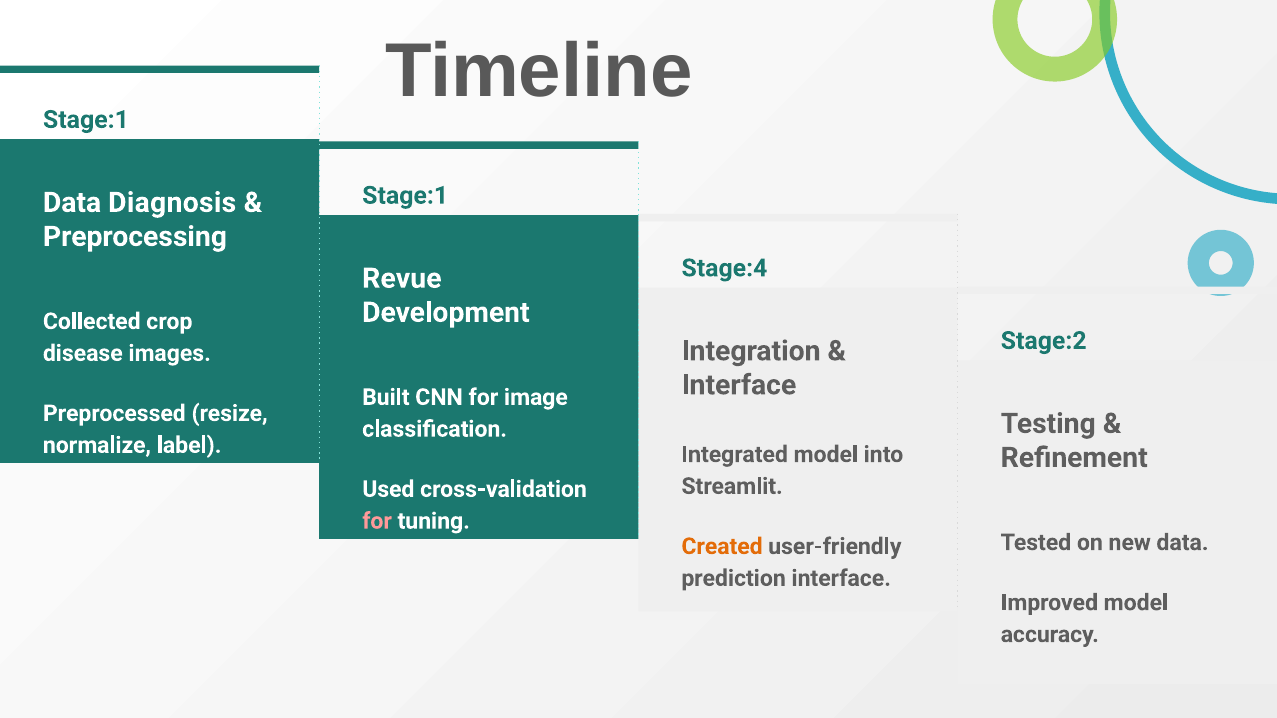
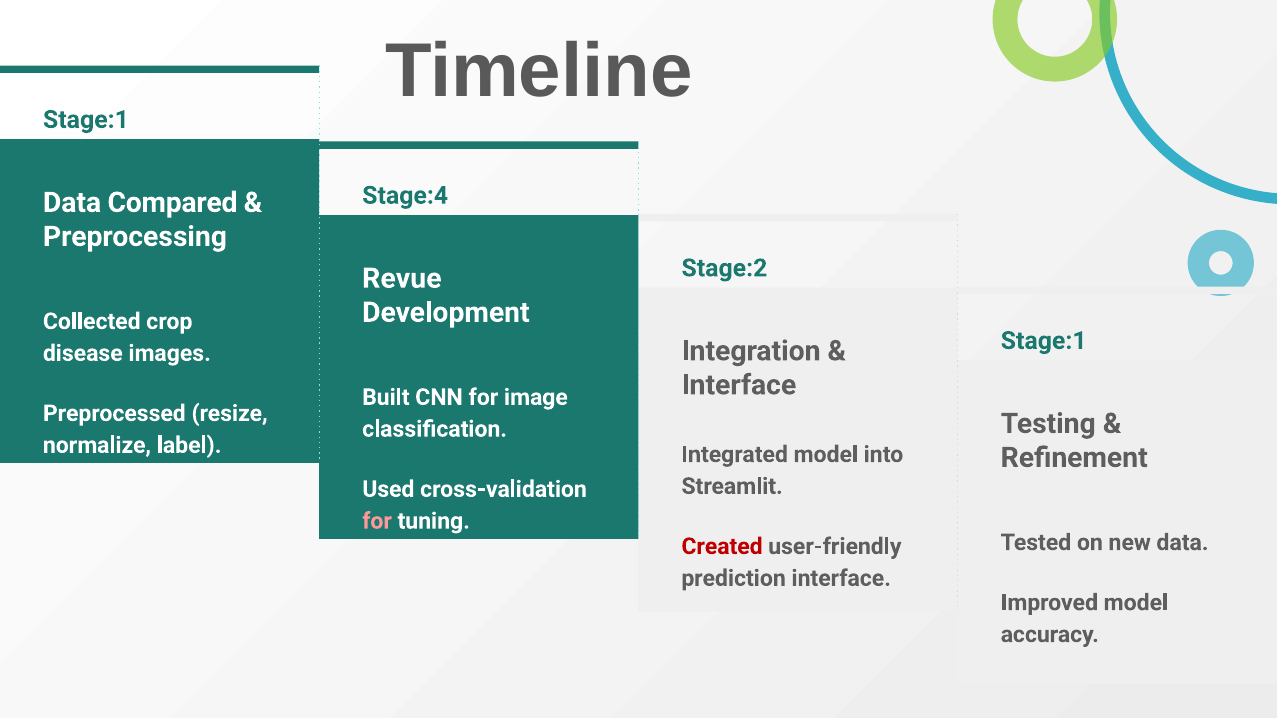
Stage:1 at (405, 196): Stage:1 -> Stage:4
Diagnosis: Diagnosis -> Compared
Stage:4: Stage:4 -> Stage:2
Stage:2 at (1044, 341): Stage:2 -> Stage:1
Created colour: orange -> red
